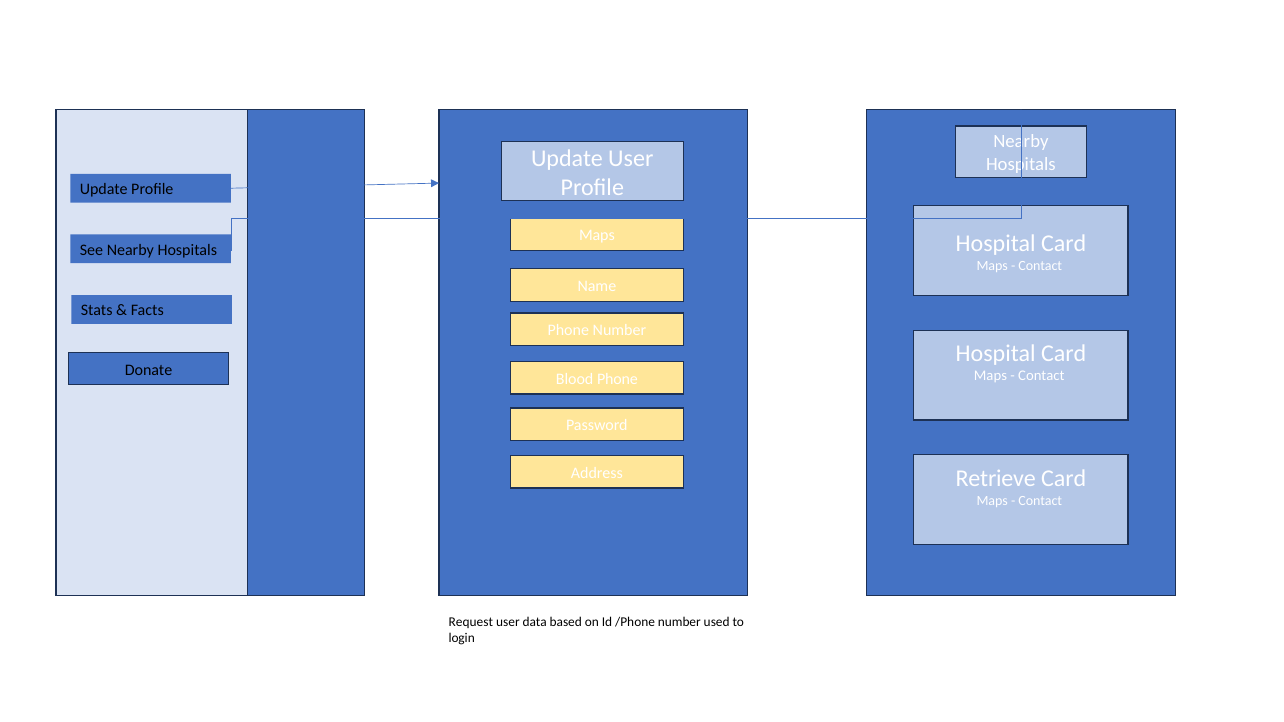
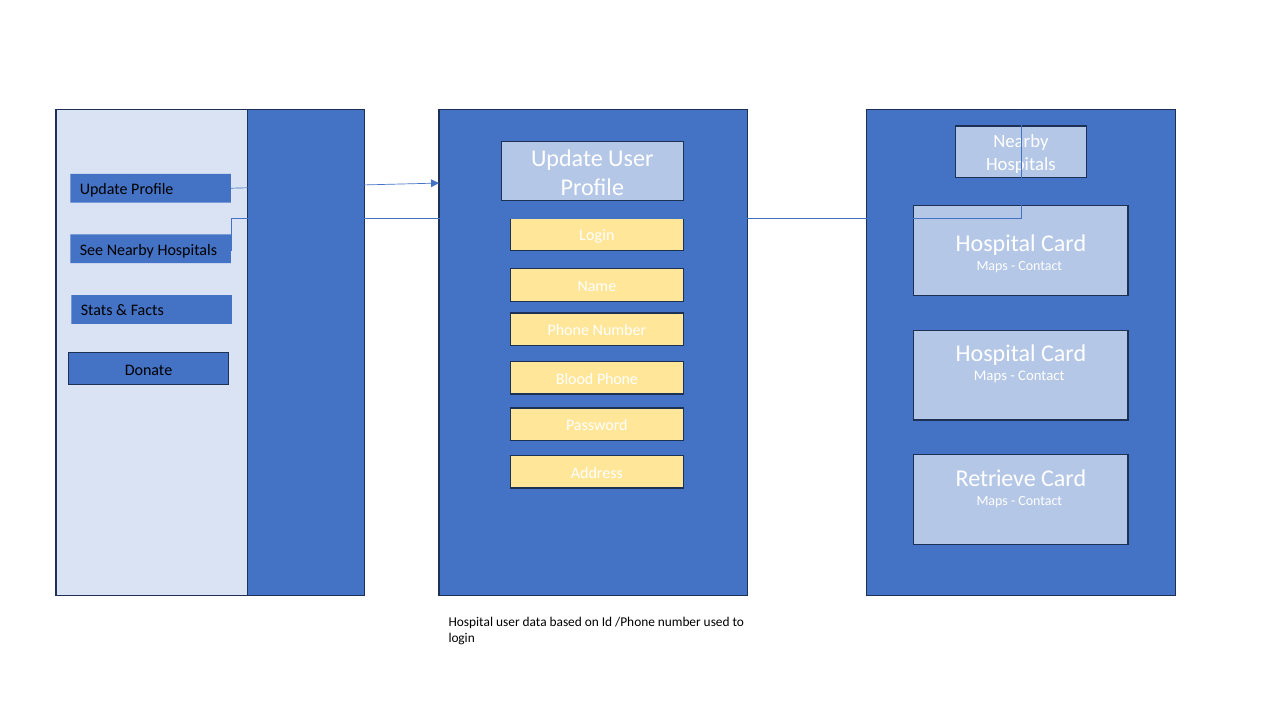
Maps at (597, 236): Maps -> Login
Request at (471, 622): Request -> Hospital
